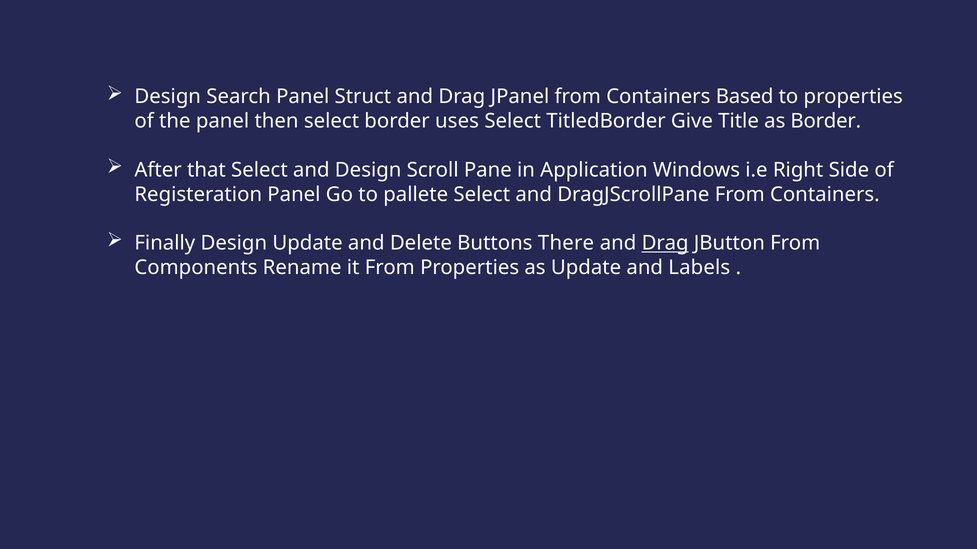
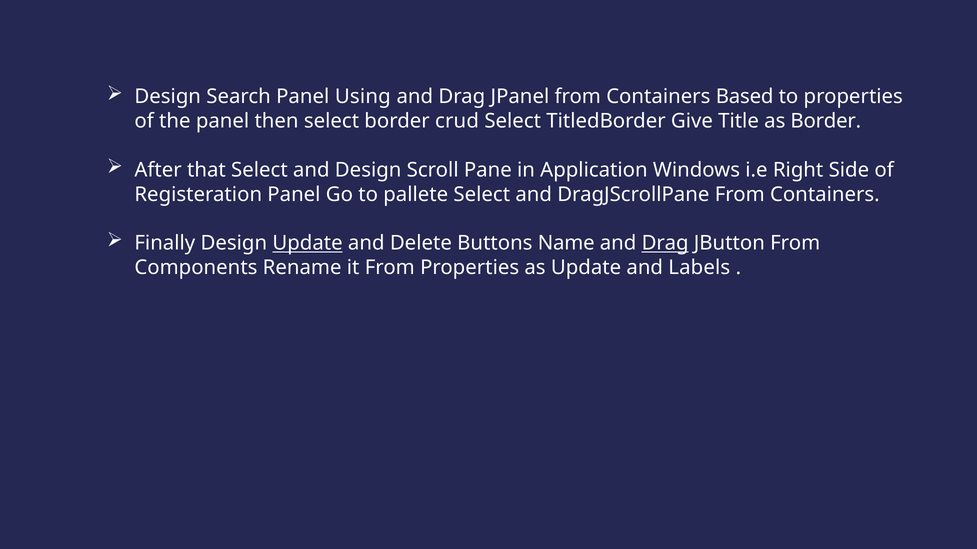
Struct: Struct -> Using
uses: uses -> crud
Update at (308, 243) underline: none -> present
There: There -> Name
